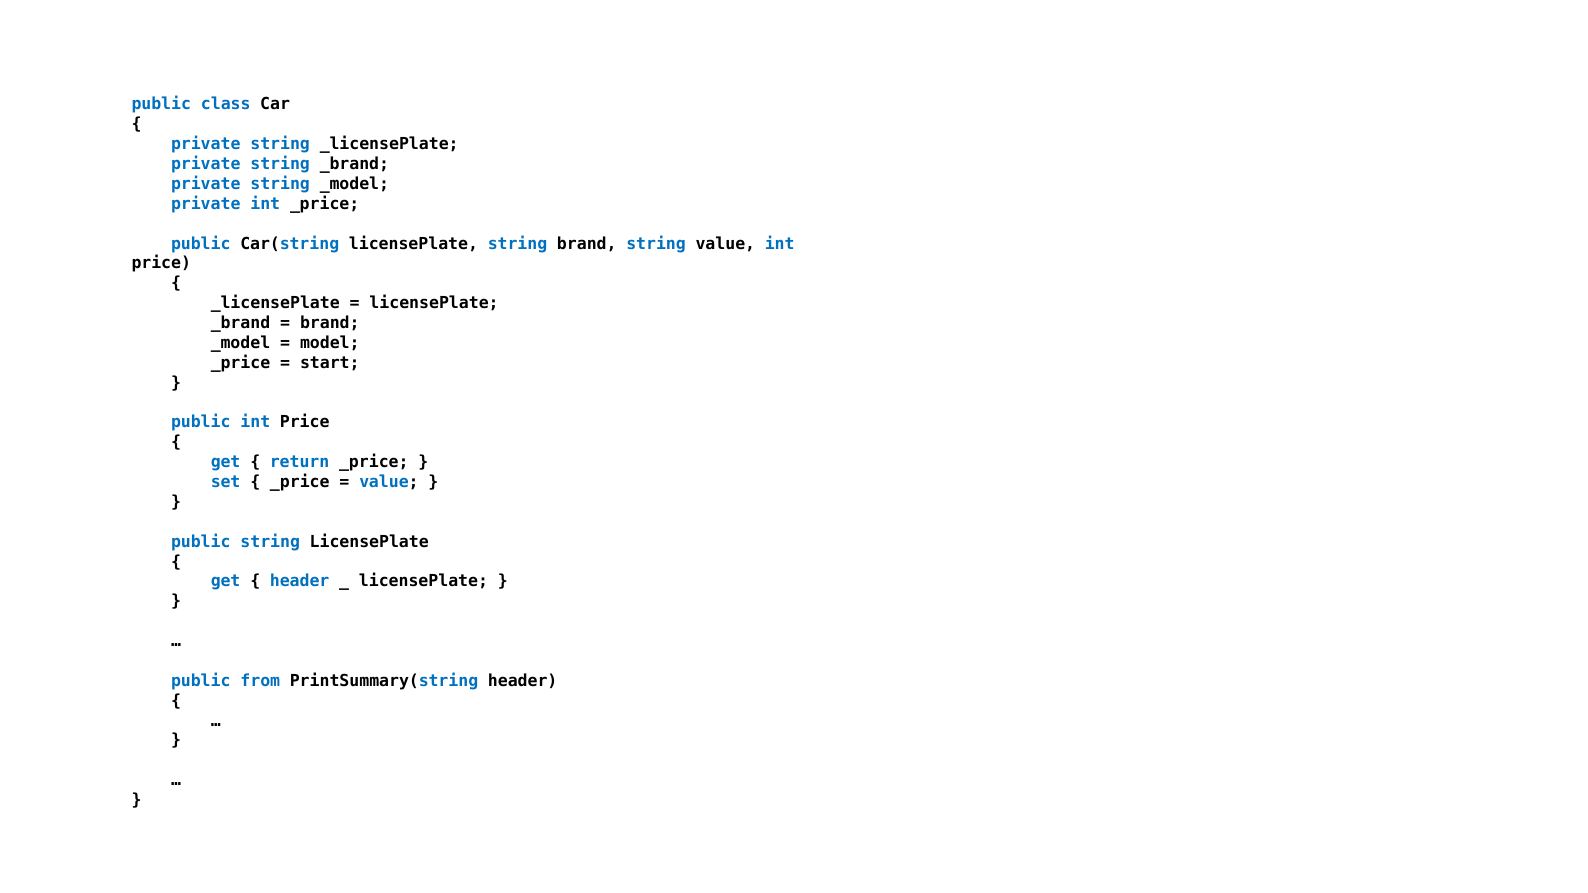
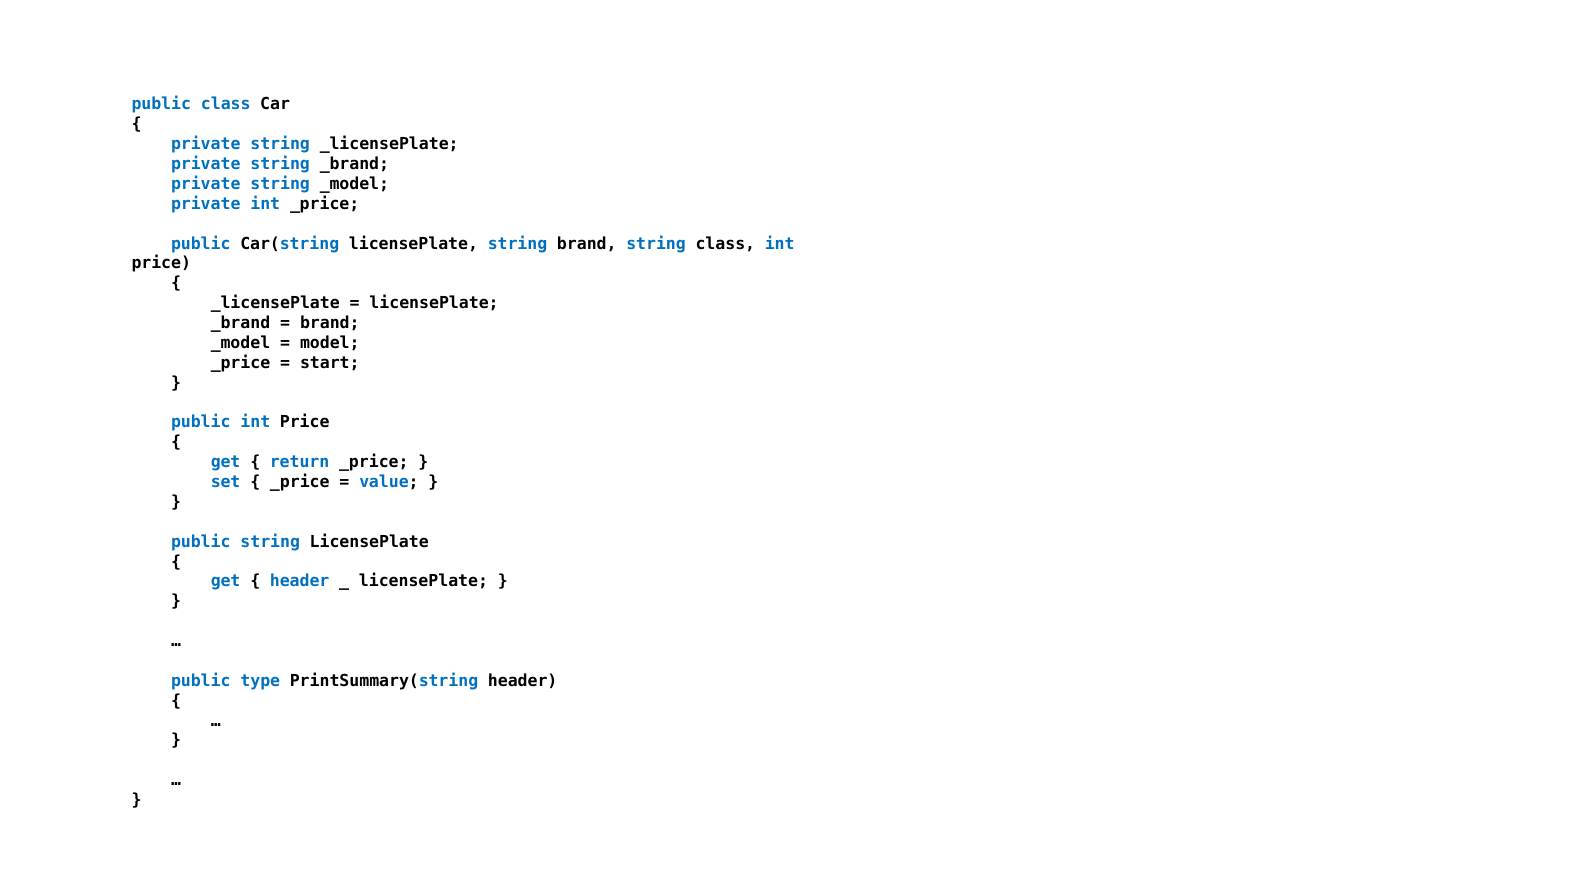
string value: value -> class
from: from -> type
